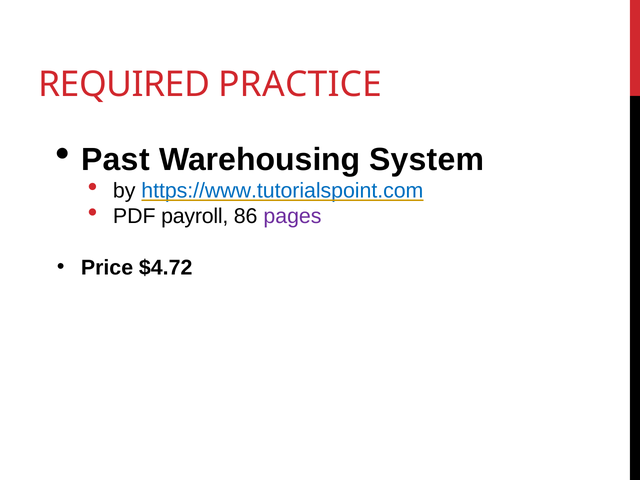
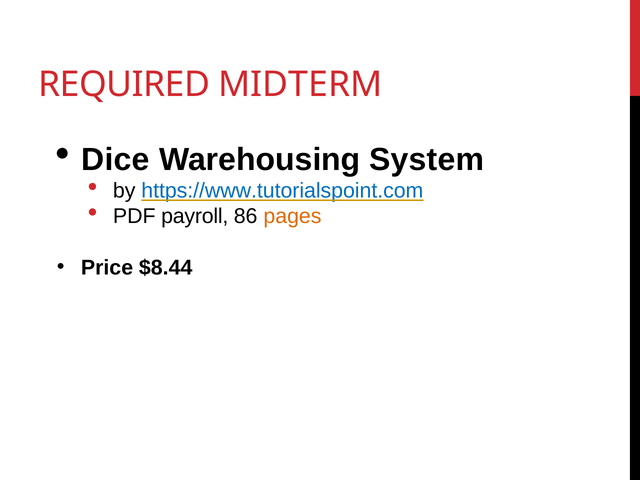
PRACTICE: PRACTICE -> MIDTERM
Past: Past -> Dice
pages colour: purple -> orange
$4.72: $4.72 -> $8.44
